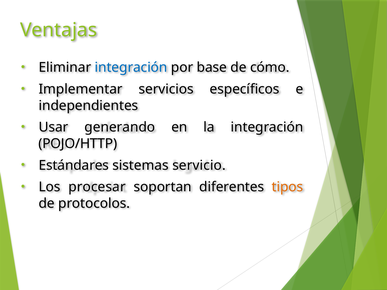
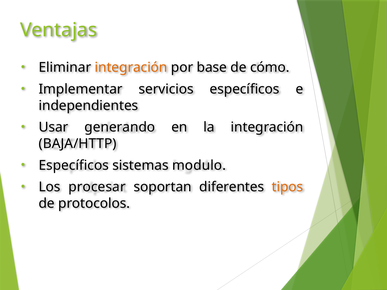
integración at (131, 68) colour: blue -> orange
POJO/HTTP: POJO/HTTP -> BAJA/HTTP
Estándares at (74, 165): Estándares -> Específicos
servicio: servicio -> modulo
